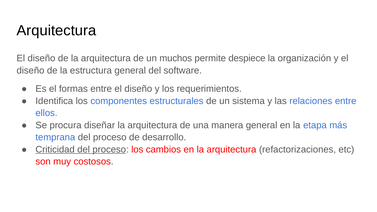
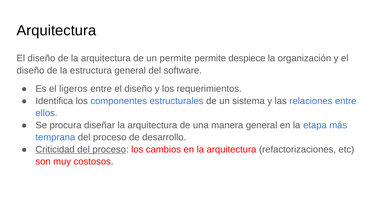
un muchos: muchos -> permite
formas: formas -> ligeros
